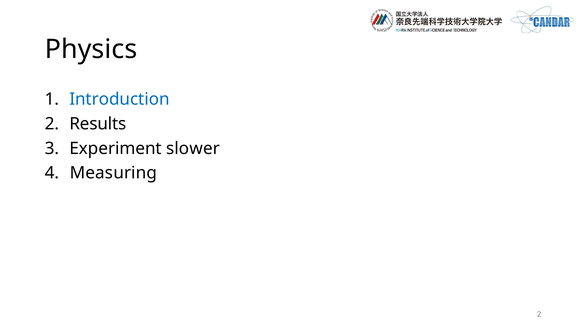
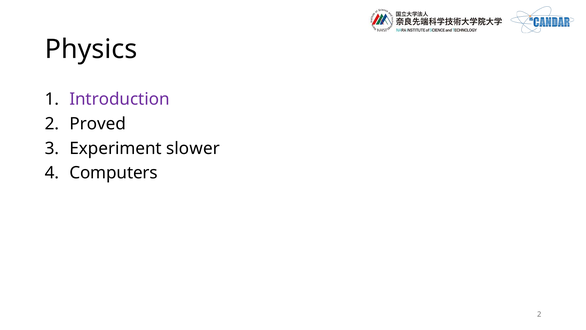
Introduction colour: blue -> purple
Results: Results -> Proved
Measuring: Measuring -> Computers
